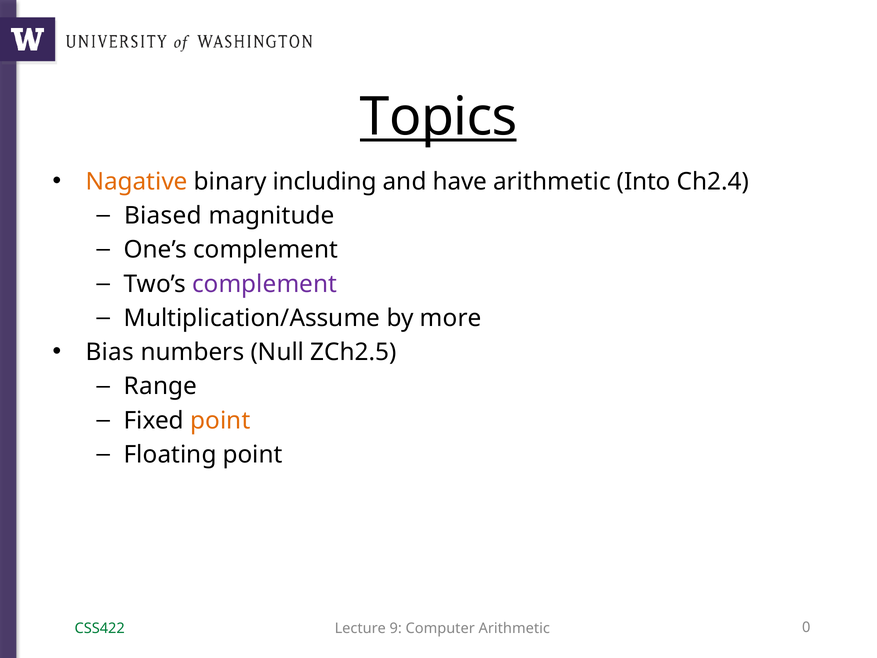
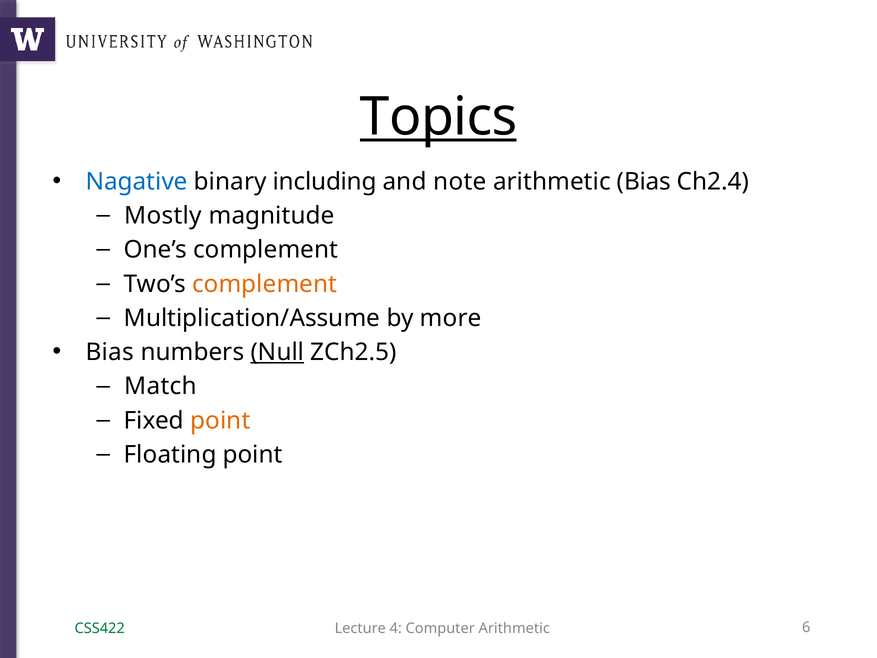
Nagative colour: orange -> blue
have: have -> note
arithmetic Into: Into -> Bias
Biased: Biased -> Mostly
complement at (265, 284) colour: purple -> orange
Null underline: none -> present
Range: Range -> Match
9: 9 -> 4
0: 0 -> 6
